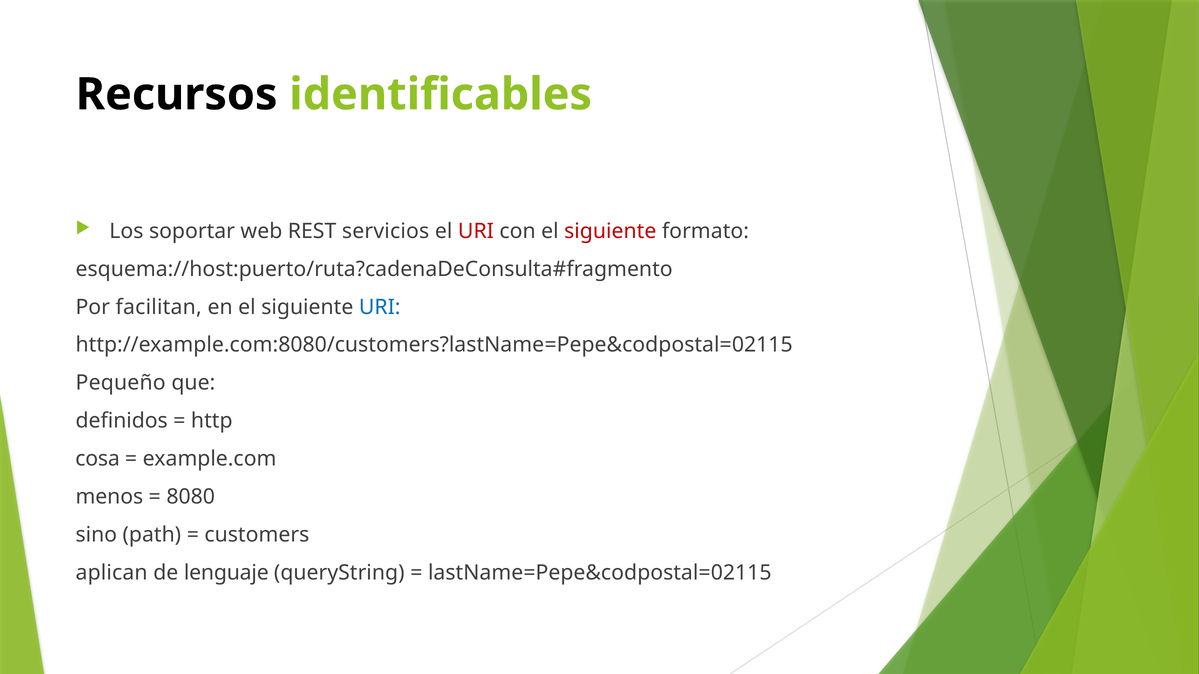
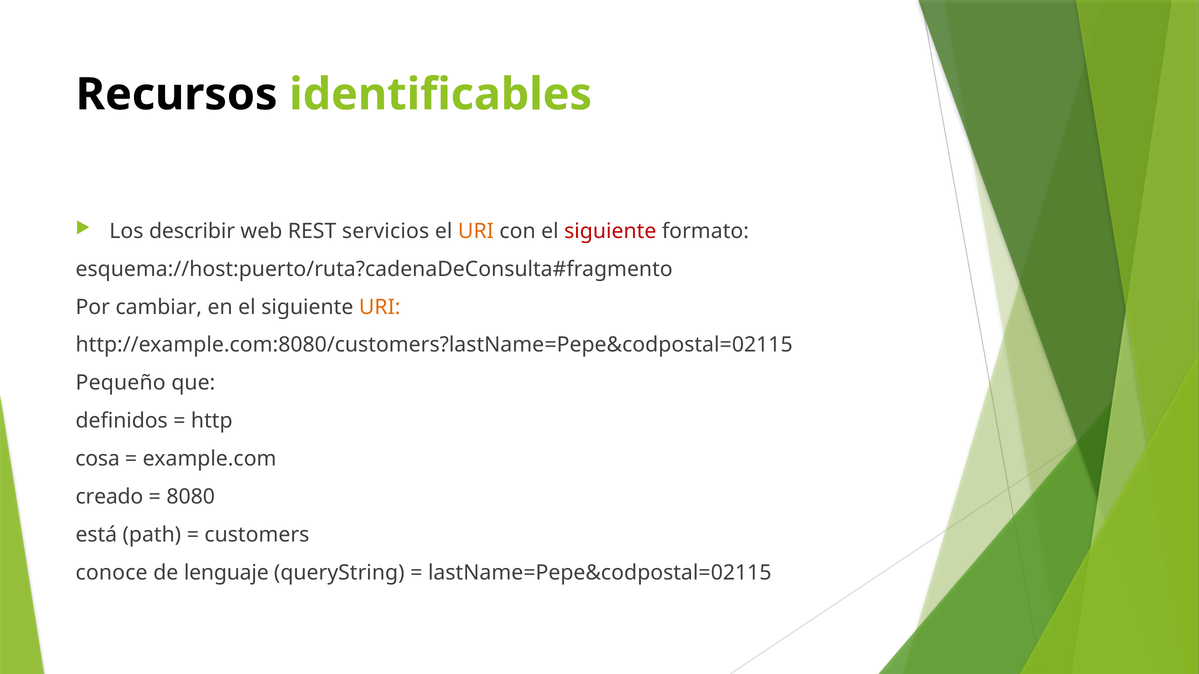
soportar: soportar -> describir
URI at (476, 231) colour: red -> orange
facilitan: facilitan -> cambiar
URI at (380, 307) colour: blue -> orange
menos: menos -> creado
sino: sino -> está
aplican: aplican -> conoce
